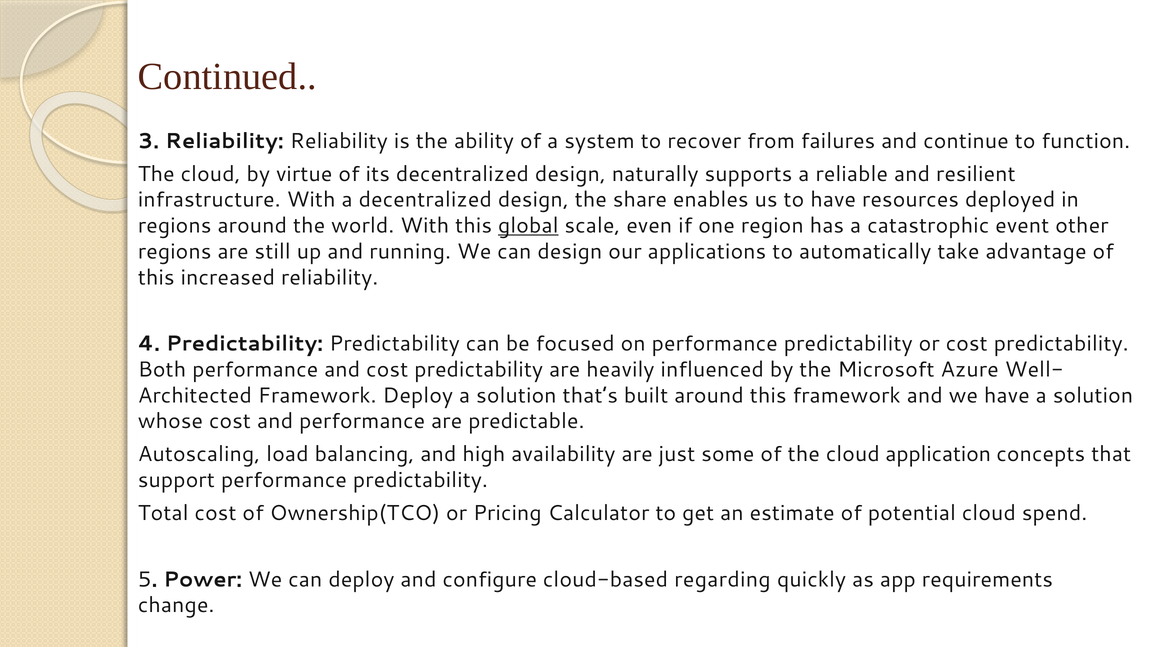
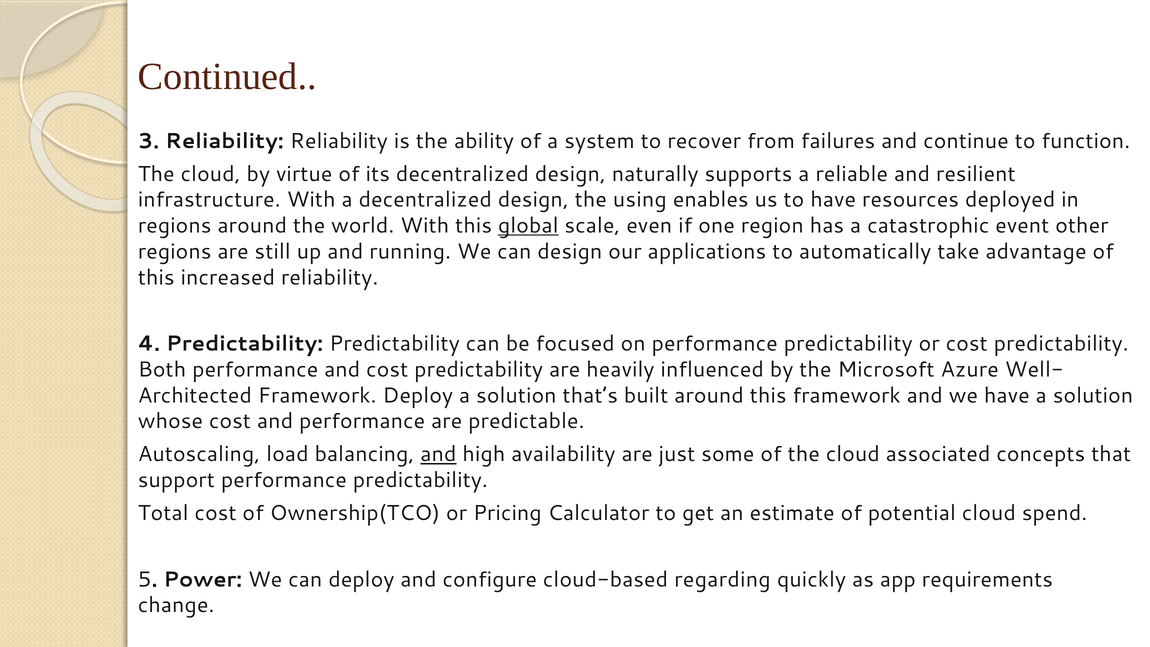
share: share -> using
and at (438, 454) underline: none -> present
application: application -> associated
